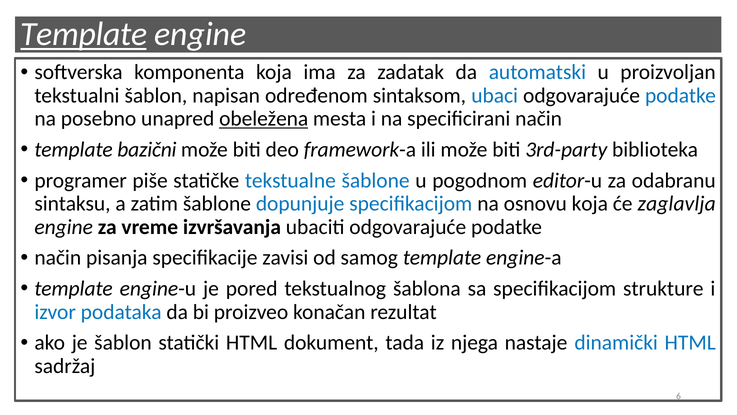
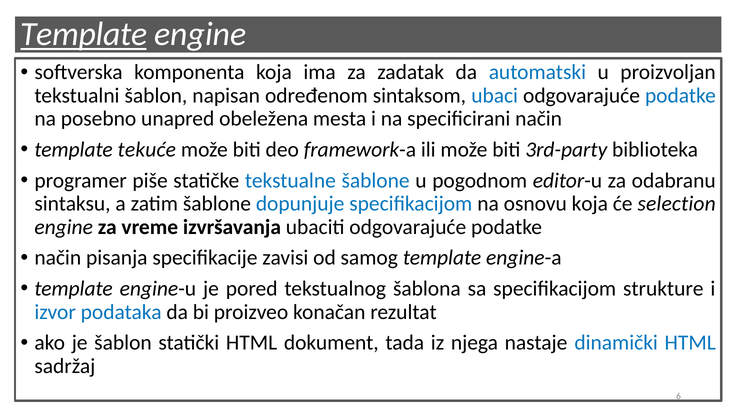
obeležena underline: present -> none
bazični: bazični -> tekuće
zaglavlja: zaglavlja -> selection
